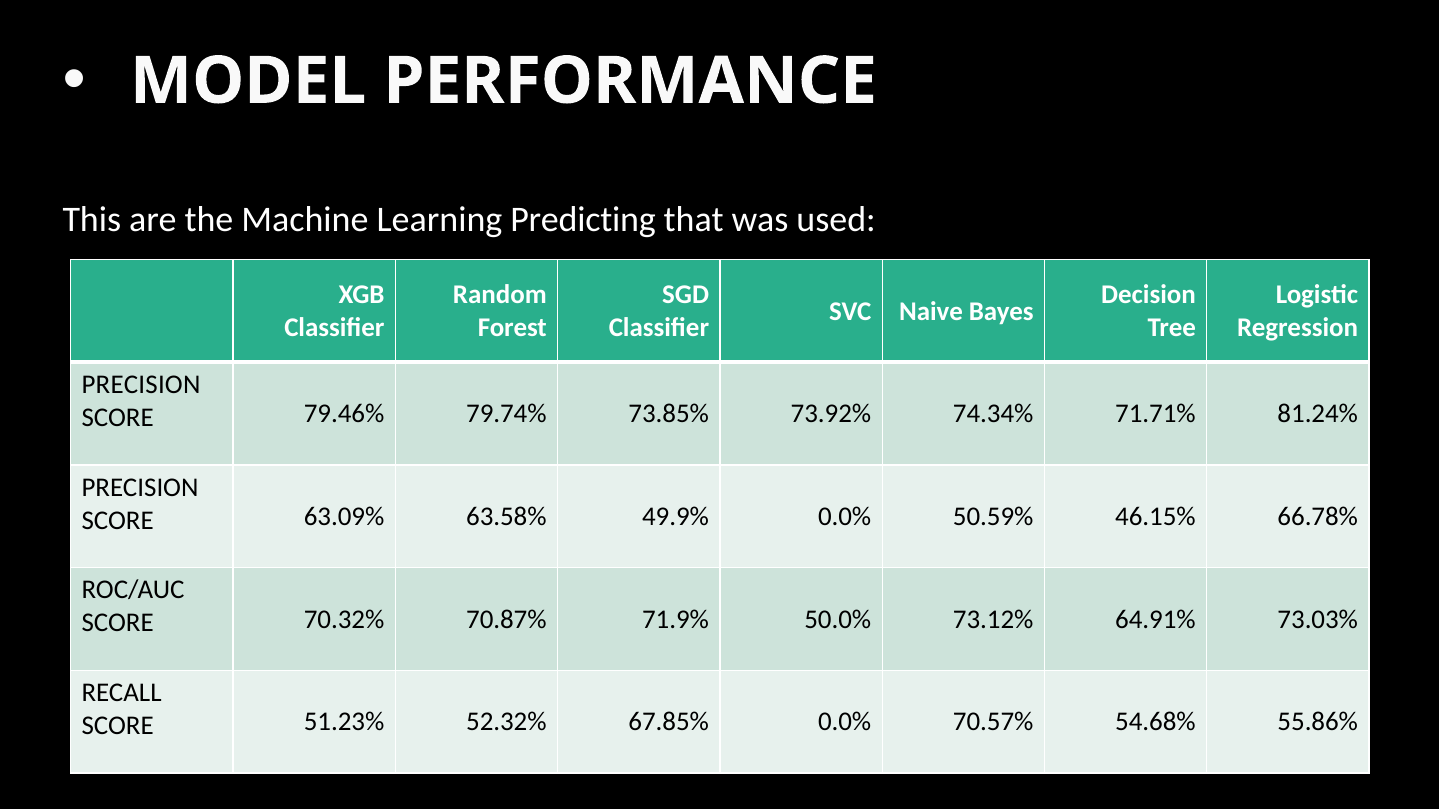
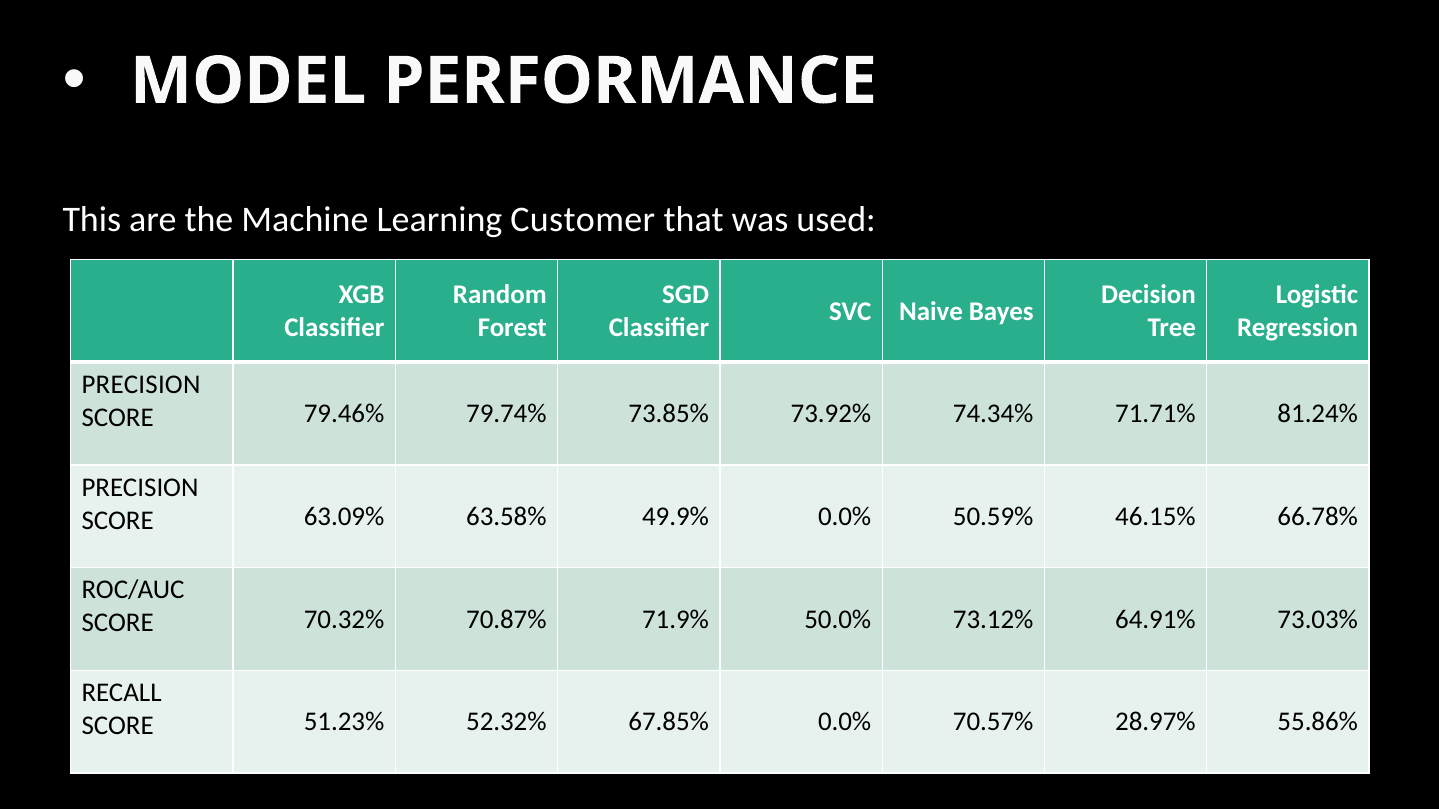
Predicting: Predicting -> Customer
54.68%: 54.68% -> 28.97%
